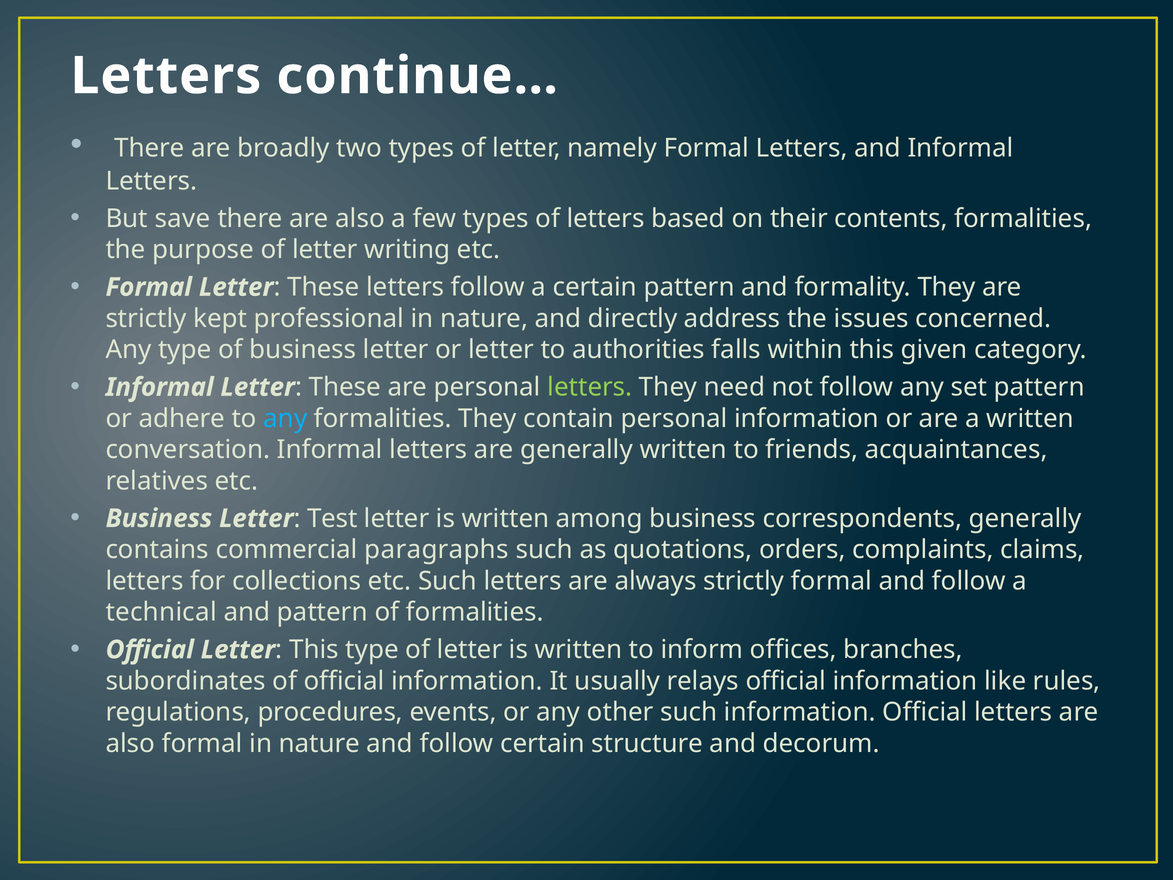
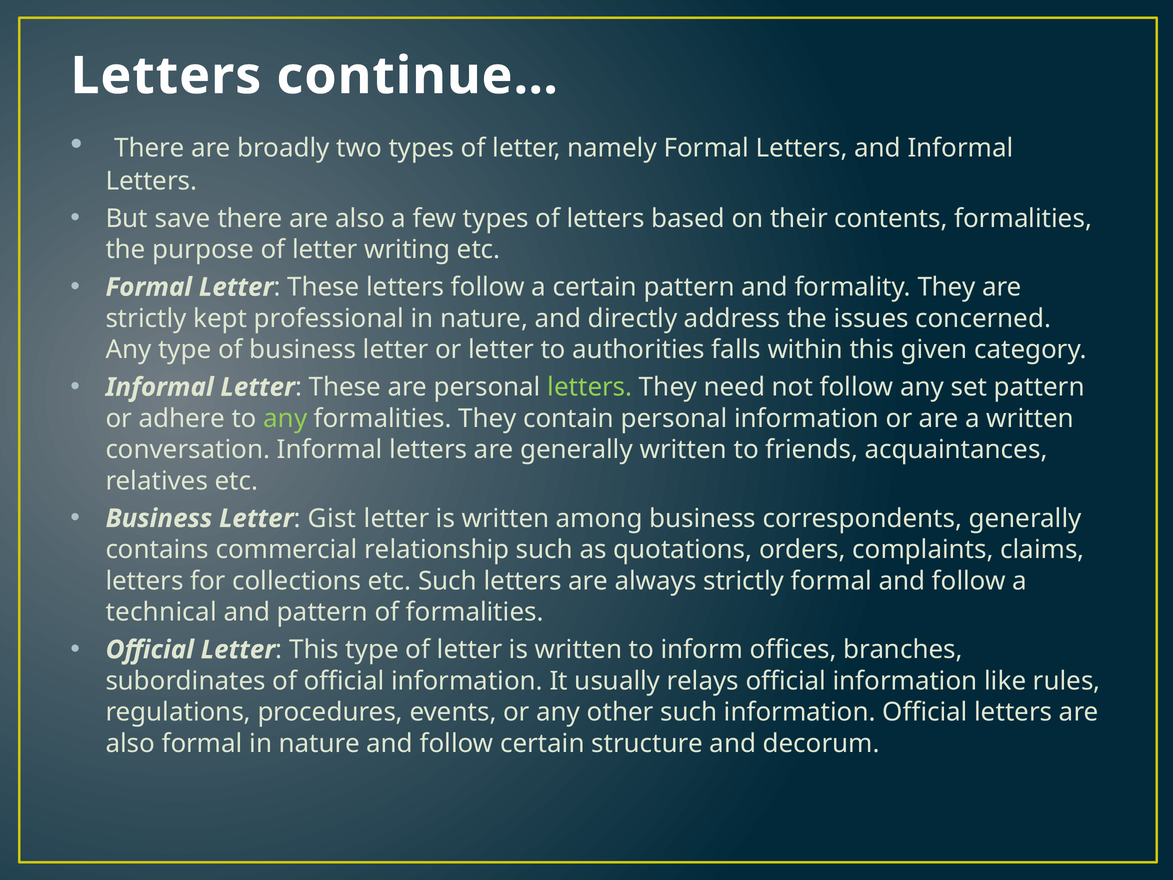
any at (285, 418) colour: light blue -> light green
Test: Test -> Gist
paragraphs: paragraphs -> relationship
